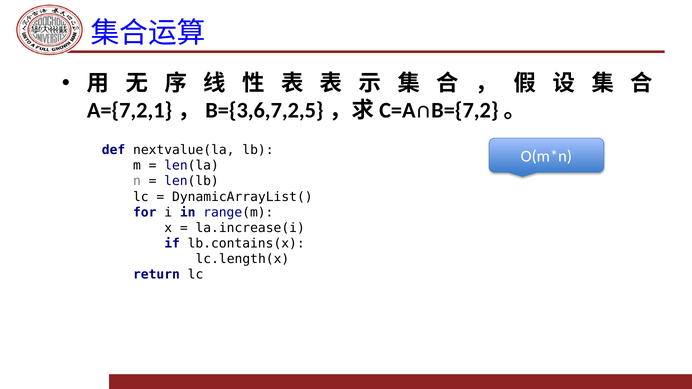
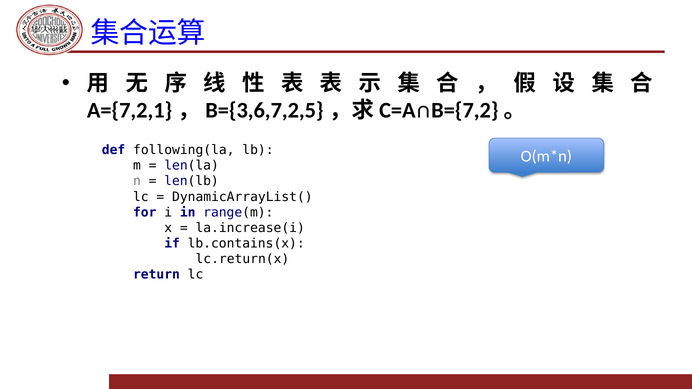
nextvalue(la: nextvalue(la -> following(la
lc.length(x: lc.length(x -> lc.return(x
